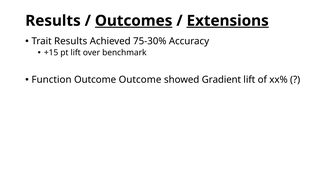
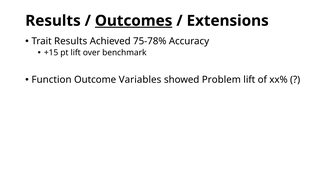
Extensions underline: present -> none
75-30%: 75-30% -> 75-78%
Outcome Outcome: Outcome -> Variables
Gradient: Gradient -> Problem
